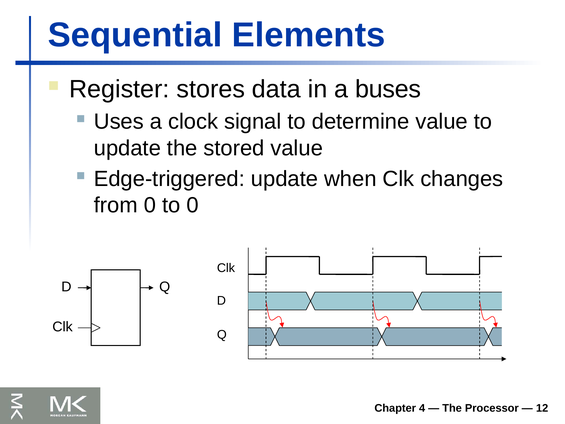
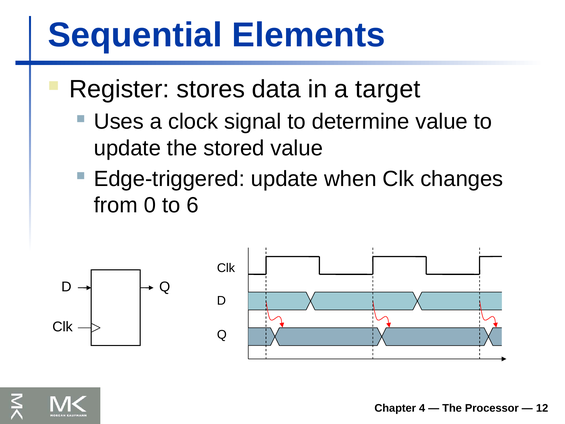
buses: buses -> target
to 0: 0 -> 6
